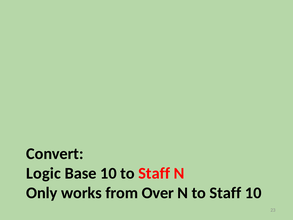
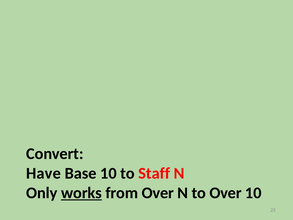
Logic: Logic -> Have
works underline: none -> present
N to Staff: Staff -> Over
